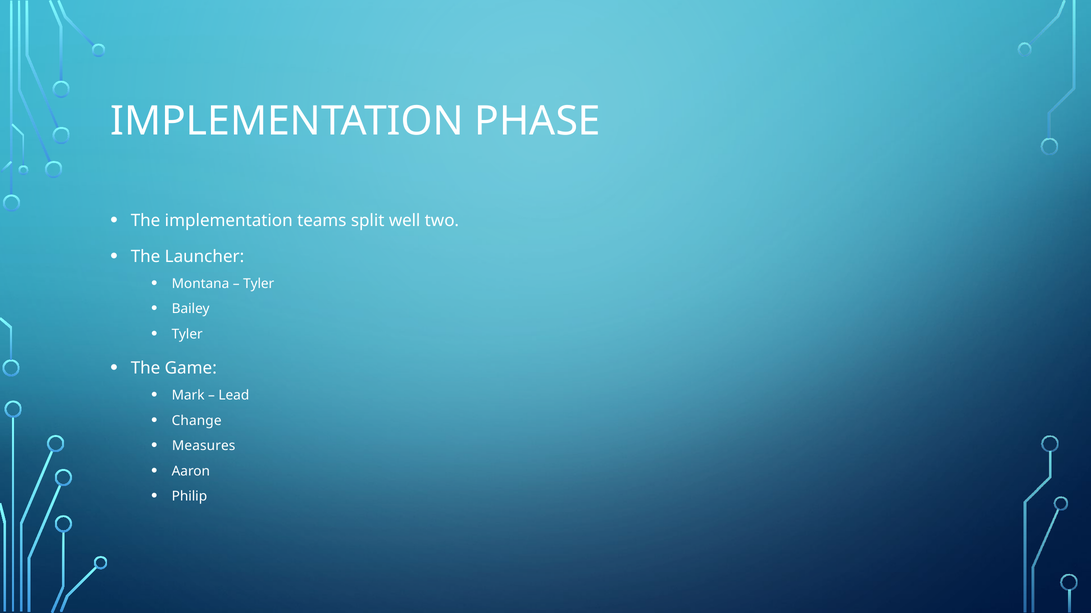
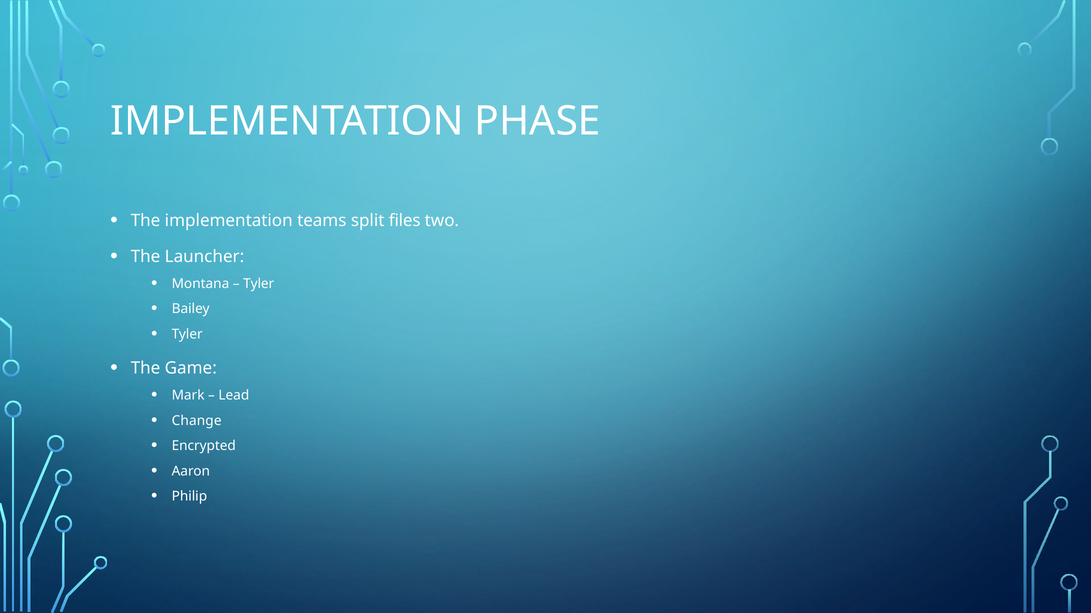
well: well -> files
Measures: Measures -> Encrypted
